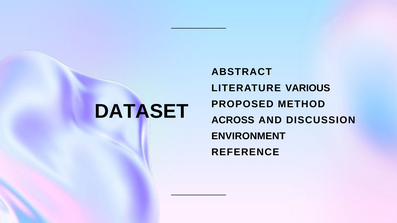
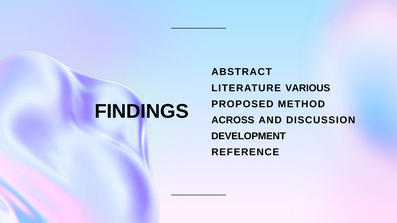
DATASET: DATASET -> FINDINGS
ENVIRONMENT: ENVIRONMENT -> DEVELOPMENT
